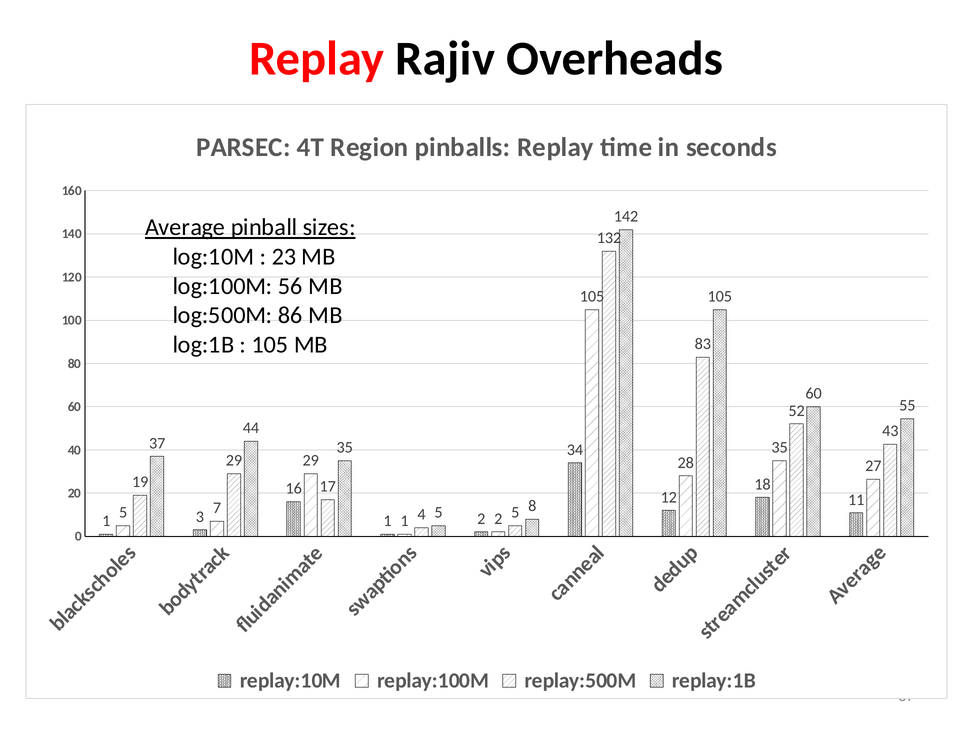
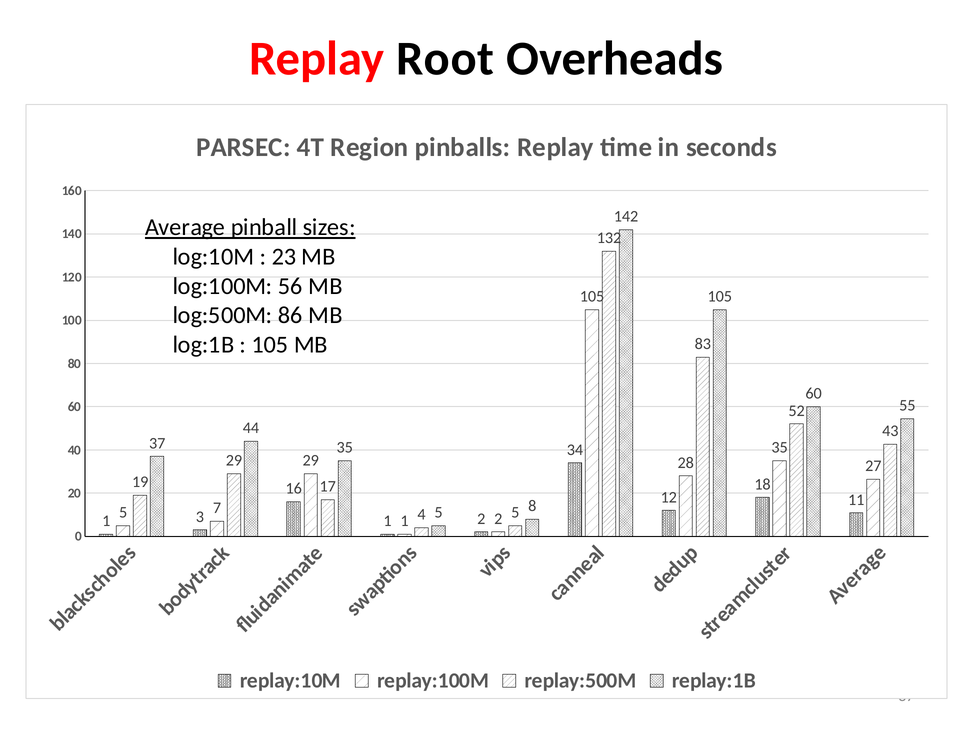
Rajiv: Rajiv -> Root
